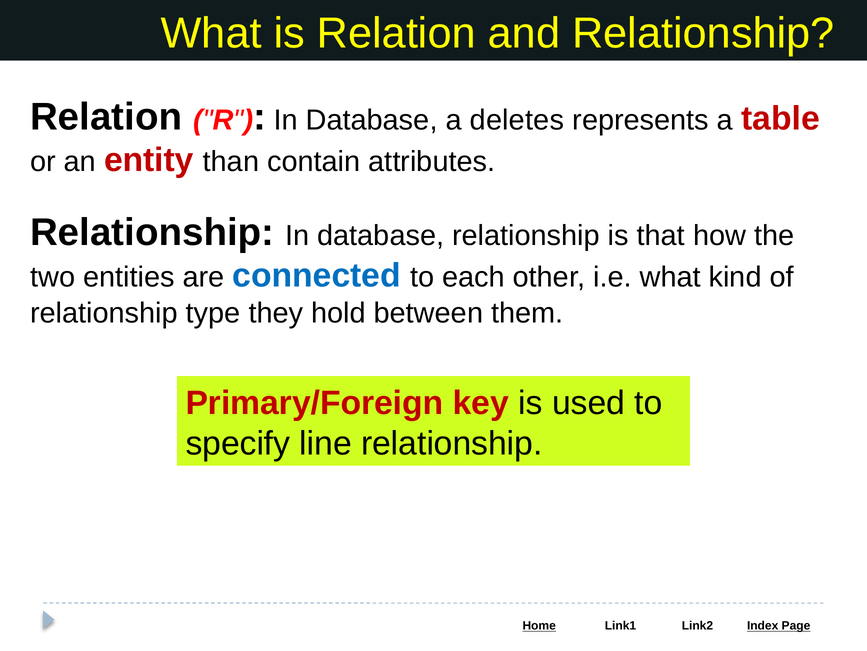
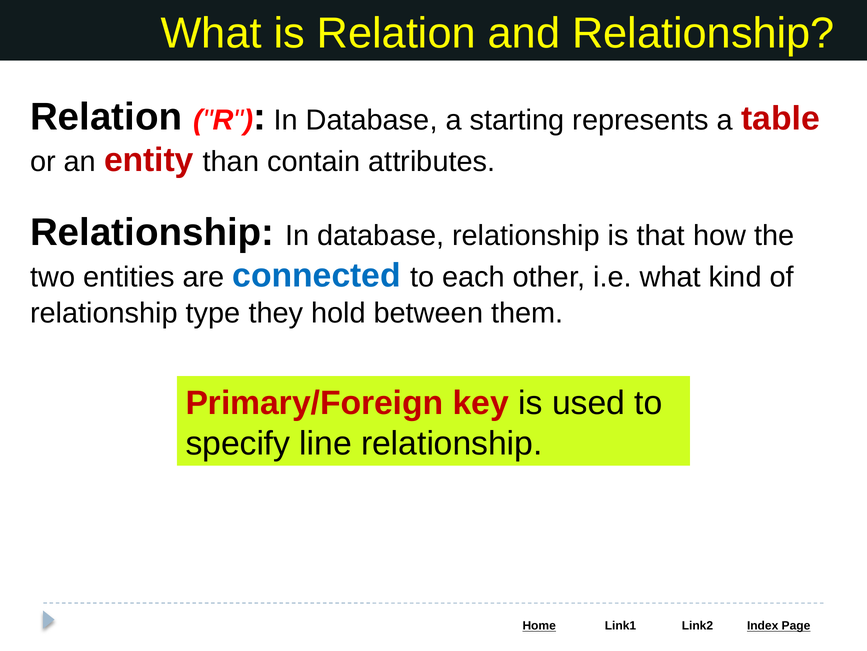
deletes: deletes -> starting
